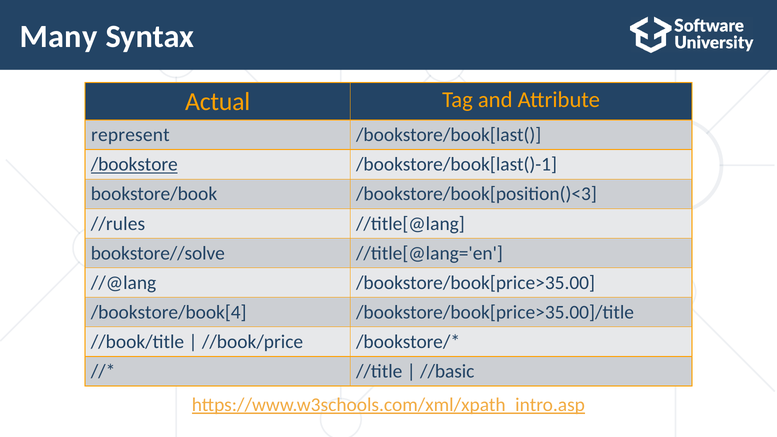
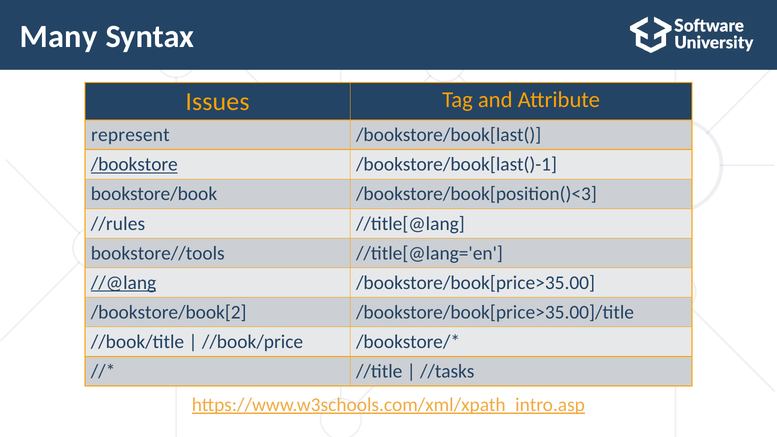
Actual: Actual -> Issues
bookstore//solve: bookstore//solve -> bookstore//tools
//@lang underline: none -> present
/bookstore/book[4: /bookstore/book[4 -> /bookstore/book[2
//basic: //basic -> //tasks
